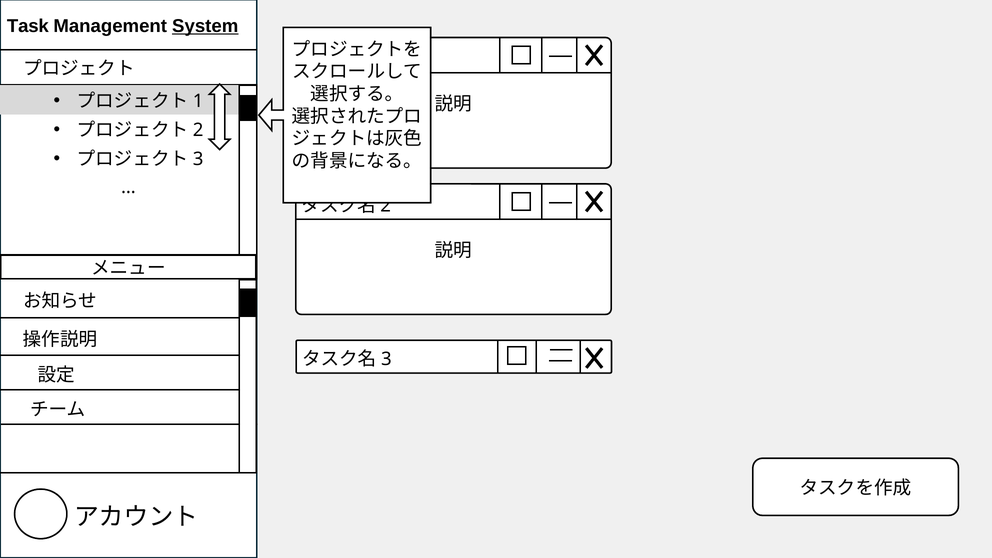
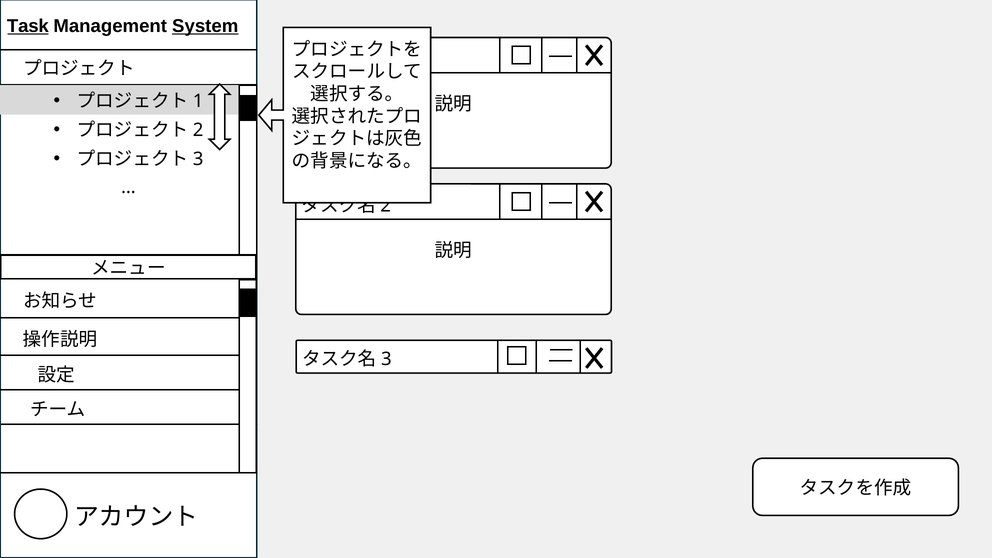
Task underline: none -> present
